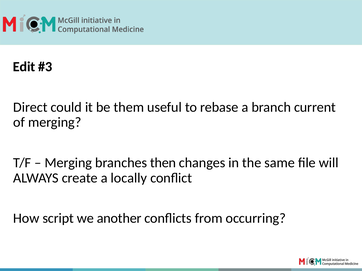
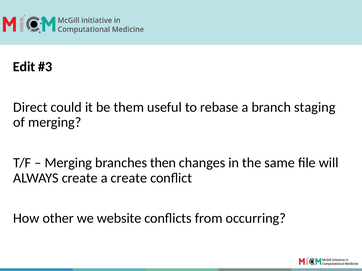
current: current -> staging
a locally: locally -> create
script: script -> other
another: another -> website
